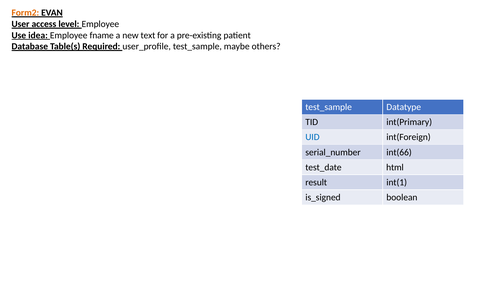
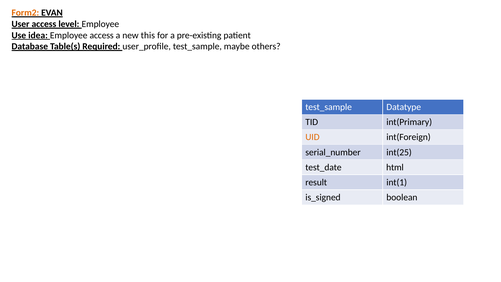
Employee fname: fname -> access
text: text -> this
UID colour: blue -> orange
int(66: int(66 -> int(25
